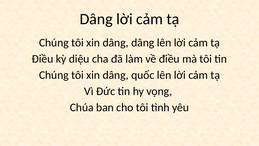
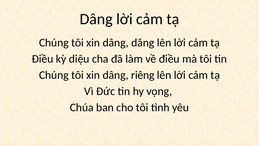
quốc: quốc -> riêng
